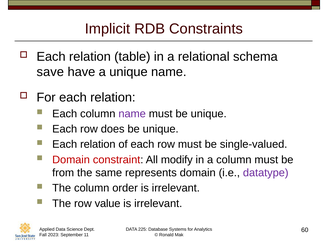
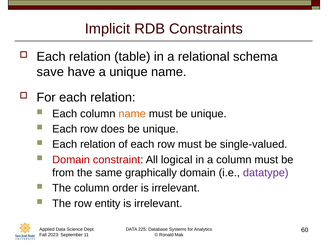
name at (132, 114) colour: purple -> orange
modify: modify -> logical
represents: represents -> graphically
value: value -> entity
